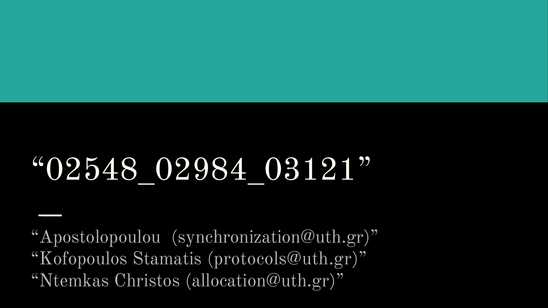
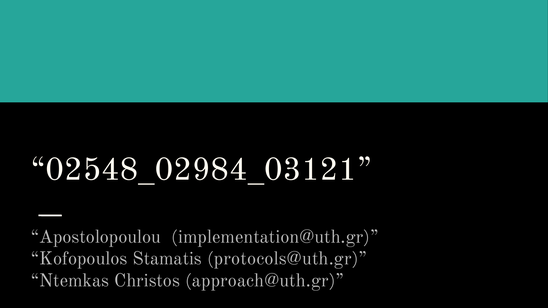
synchronization@uth.gr: synchronization@uth.gr -> implementation@uth.gr
allocation@uth.gr: allocation@uth.gr -> approach@uth.gr
